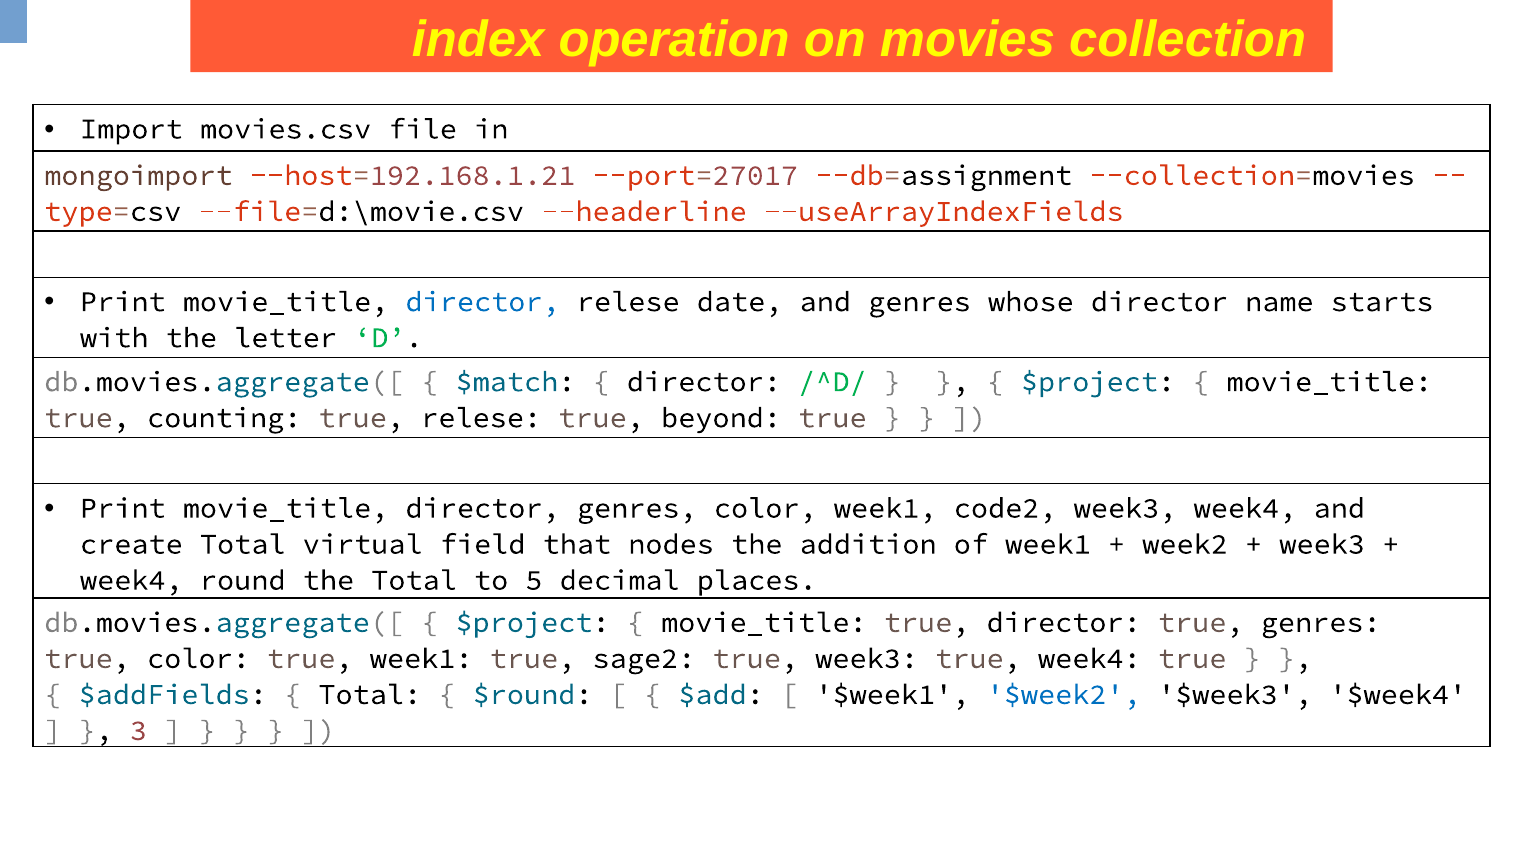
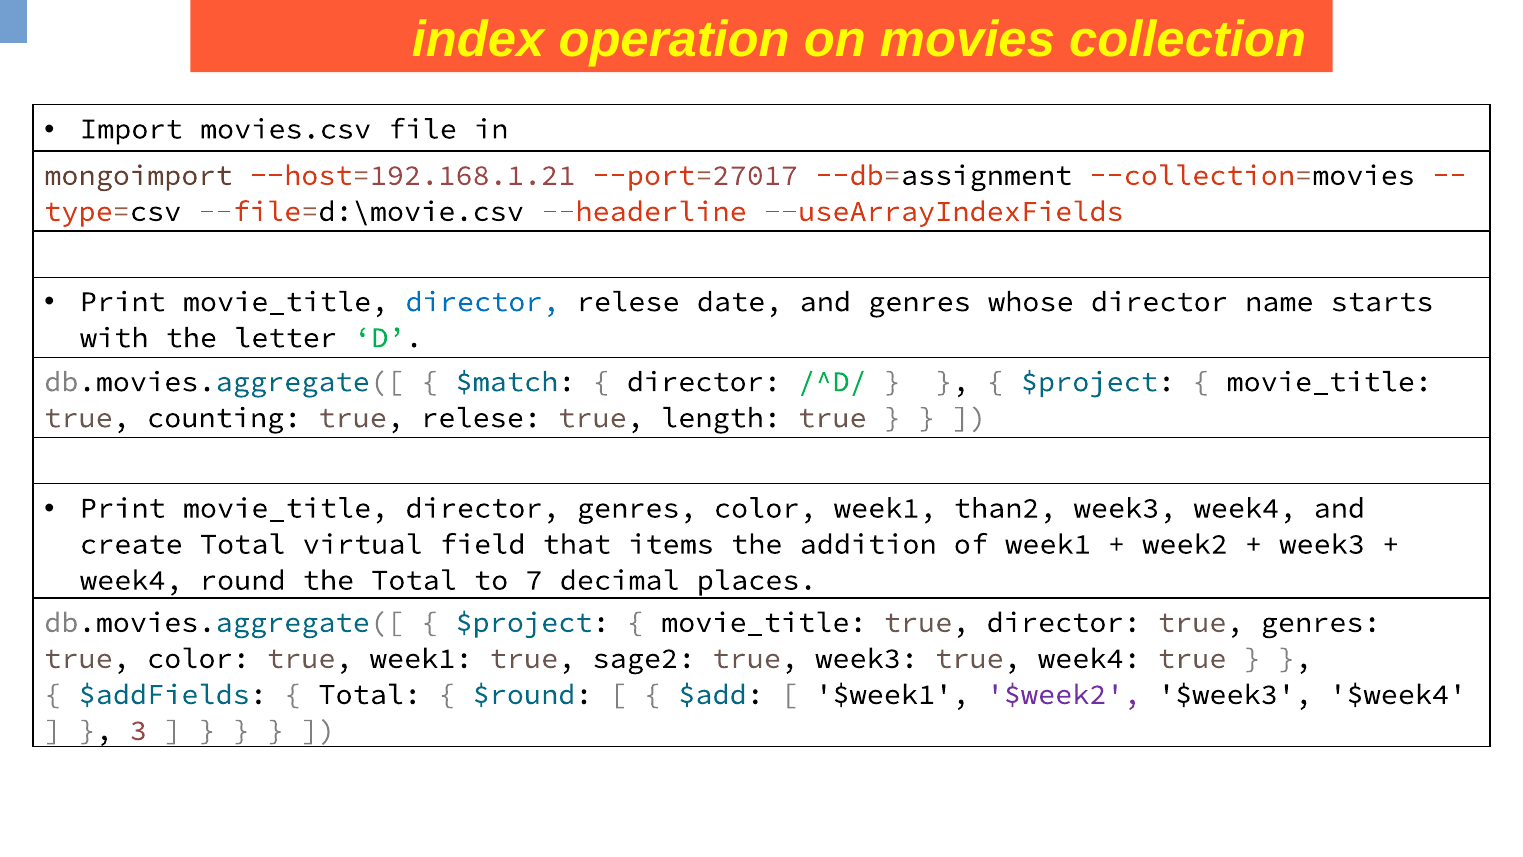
beyond: beyond -> length
code2: code2 -> than2
nodes: nodes -> items
5: 5 -> 7
$week2 colour: blue -> purple
